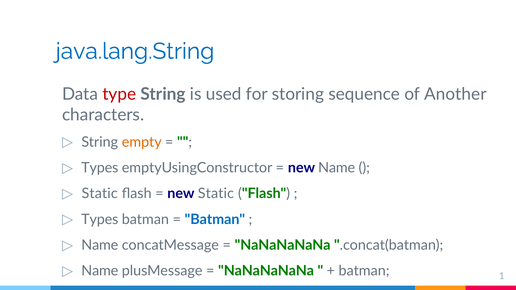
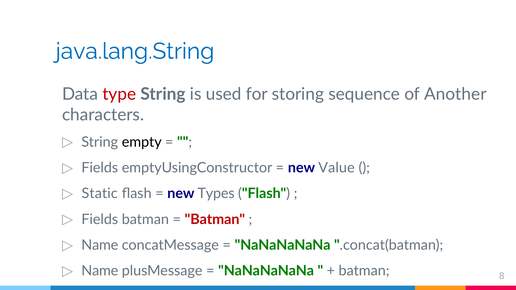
empty colour: orange -> black
Types at (100, 168): Types -> Fields
new Name: Name -> Value
new Static: Static -> Types
Types at (100, 220): Types -> Fields
Batman at (215, 220) colour: blue -> red
1: 1 -> 8
